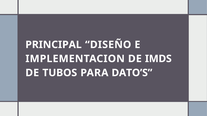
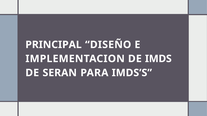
TUBOS: TUBOS -> SERAN
DATO’S: DATO’S -> IMDS’S
